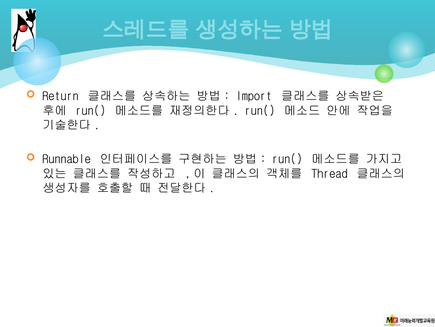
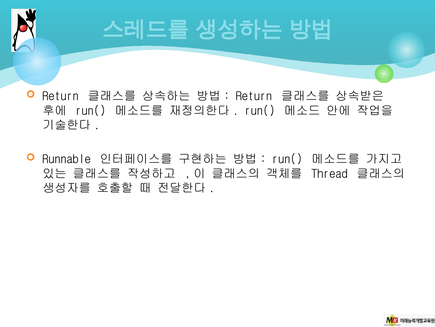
Import at (254, 96): Import -> Return
